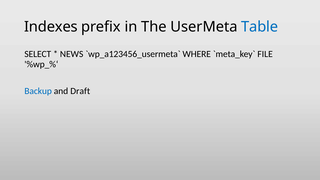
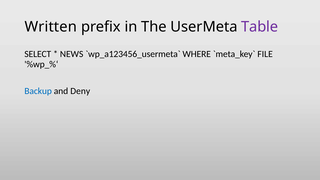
Indexes: Indexes -> Written
Table colour: blue -> purple
Draft: Draft -> Deny
